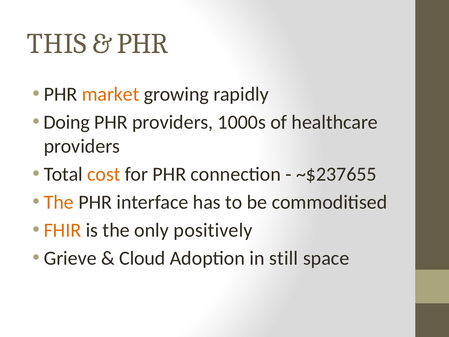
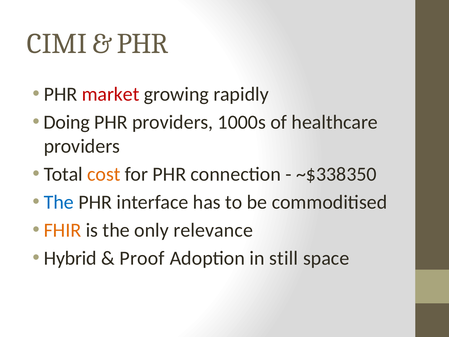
THIS: THIS -> CIMI
market colour: orange -> red
~$237655: ~$237655 -> ~$338350
The at (59, 202) colour: orange -> blue
positively: positively -> relevance
Grieve: Grieve -> Hybrid
Cloud: Cloud -> Proof
